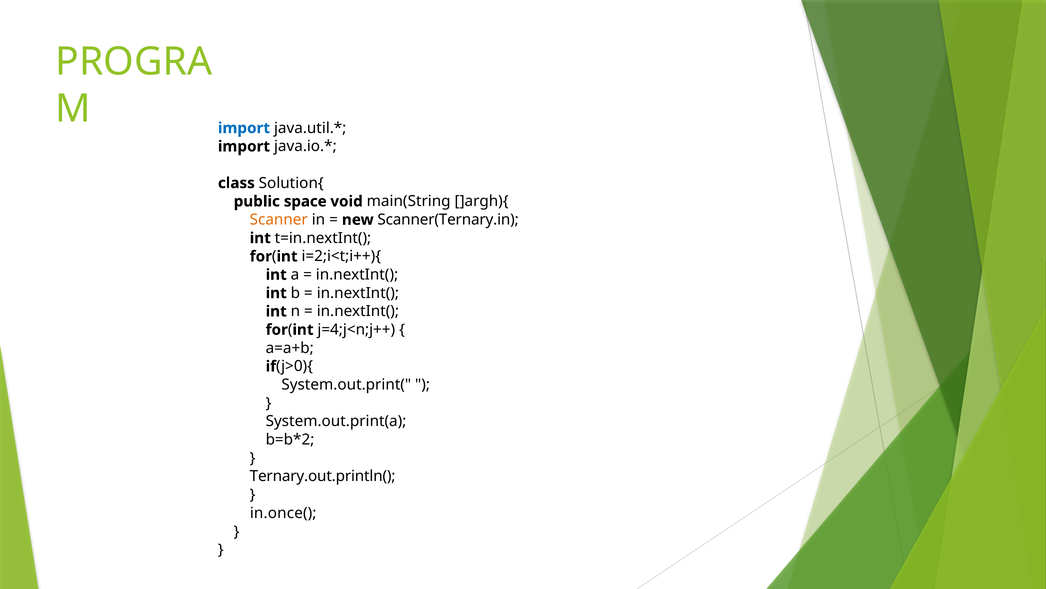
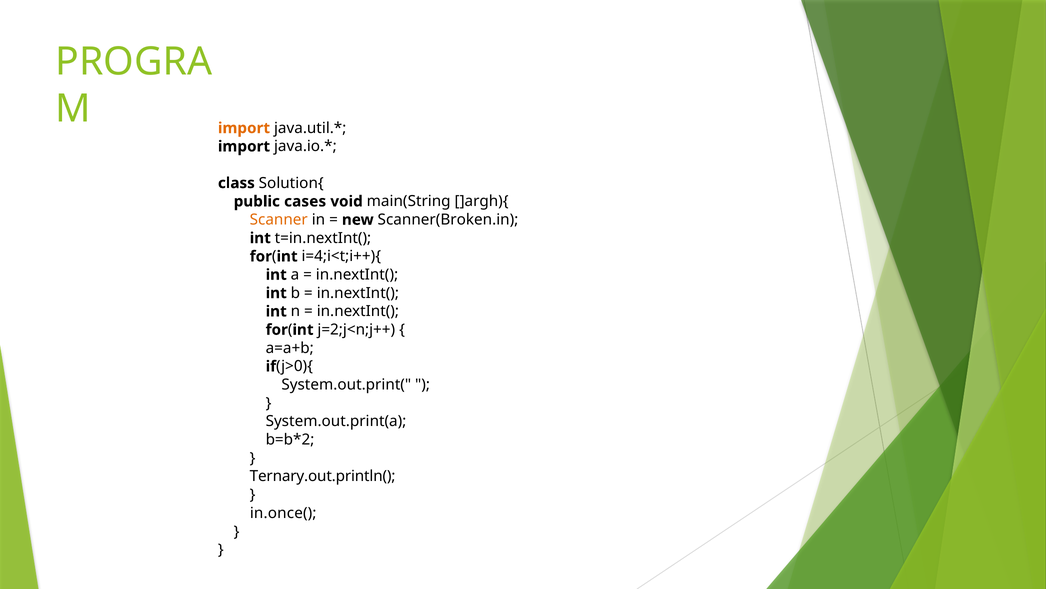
import at (244, 128) colour: blue -> orange
space: space -> cases
Scanner(Ternary.in: Scanner(Ternary.in -> Scanner(Broken.in
i=2;i<t;i++){: i=2;i<t;i++){ -> i=4;i<t;i++){
j=4;j<n;j++: j=4;j<n;j++ -> j=2;j<n;j++
